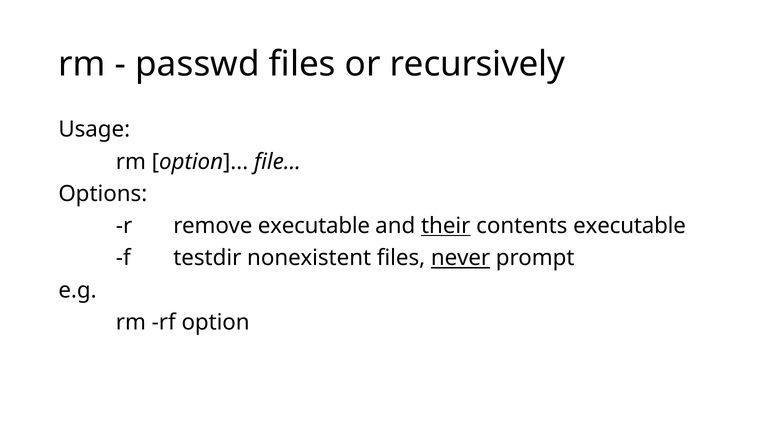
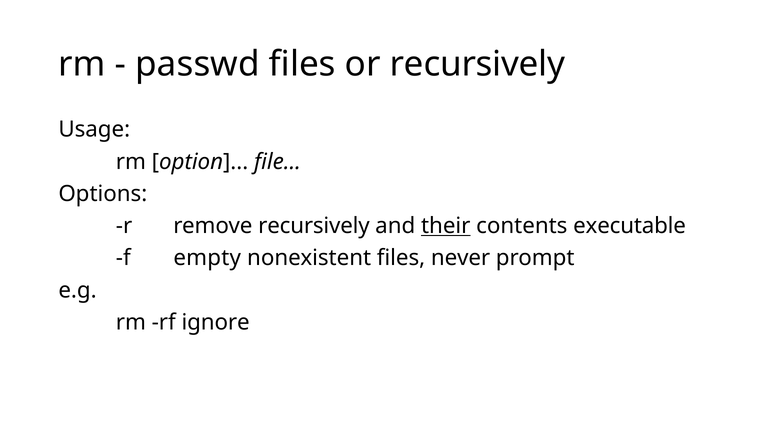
remove executable: executable -> recursively
testdir: testdir -> empty
never underline: present -> none
rf option: option -> ignore
